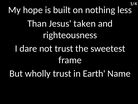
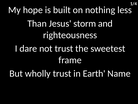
taken: taken -> storm
